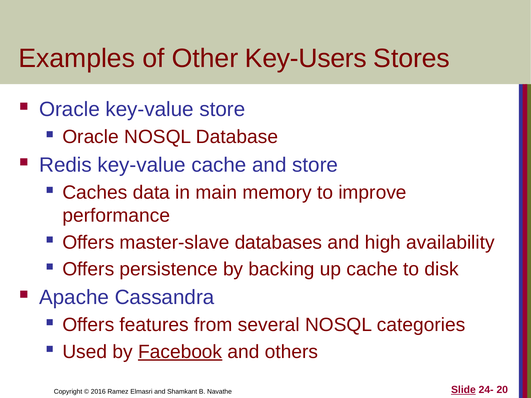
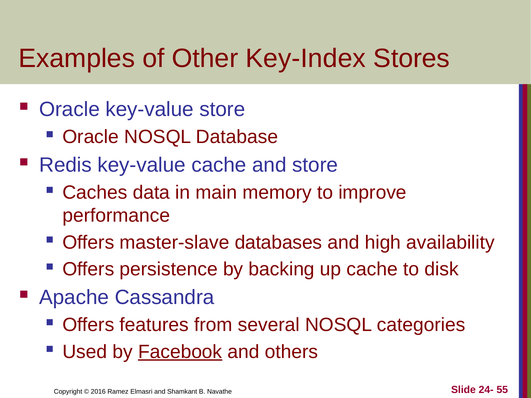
Key-Users: Key-Users -> Key-Index
Slide underline: present -> none
20: 20 -> 55
